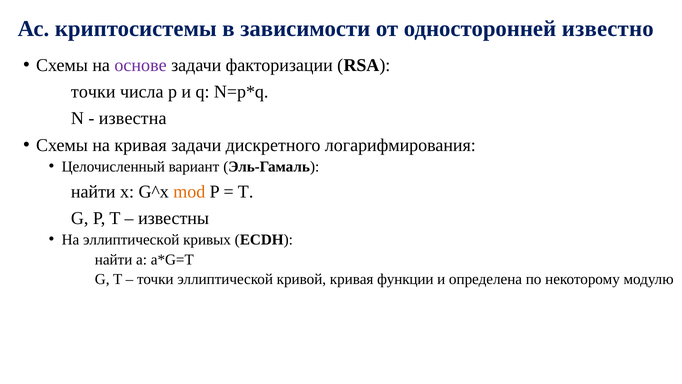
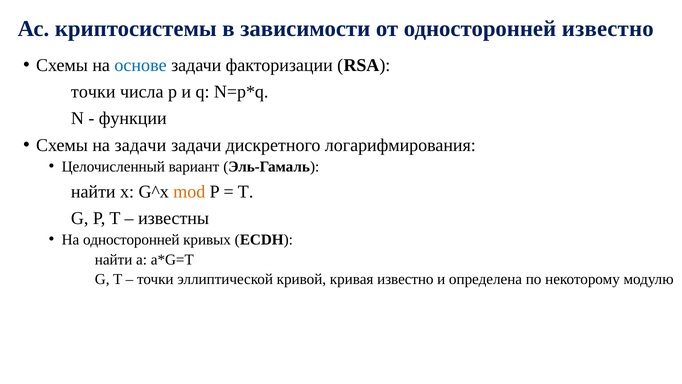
основе colour: purple -> blue
известна: известна -> функции
на кривая: кривая -> задачи
На эллиптической: эллиптической -> односторонней
кривая функции: функции -> известно
